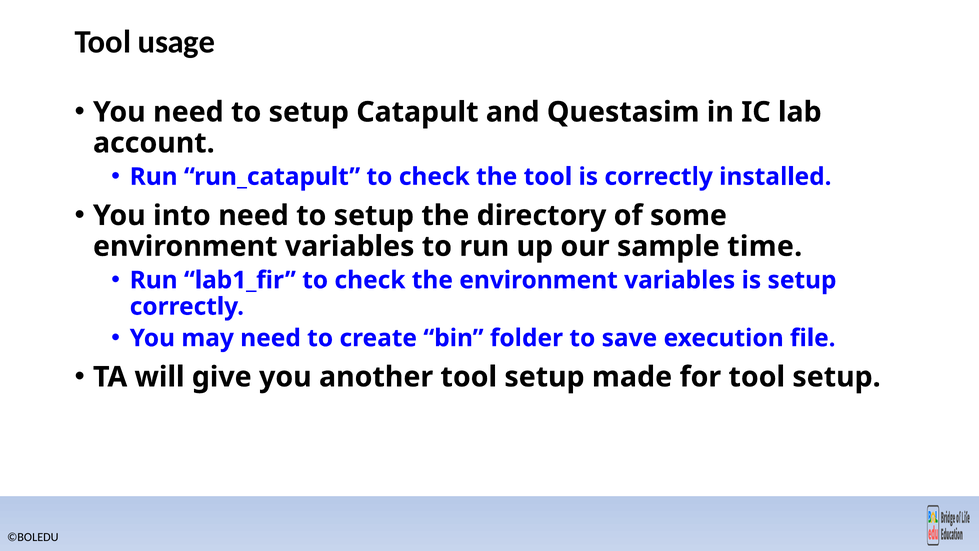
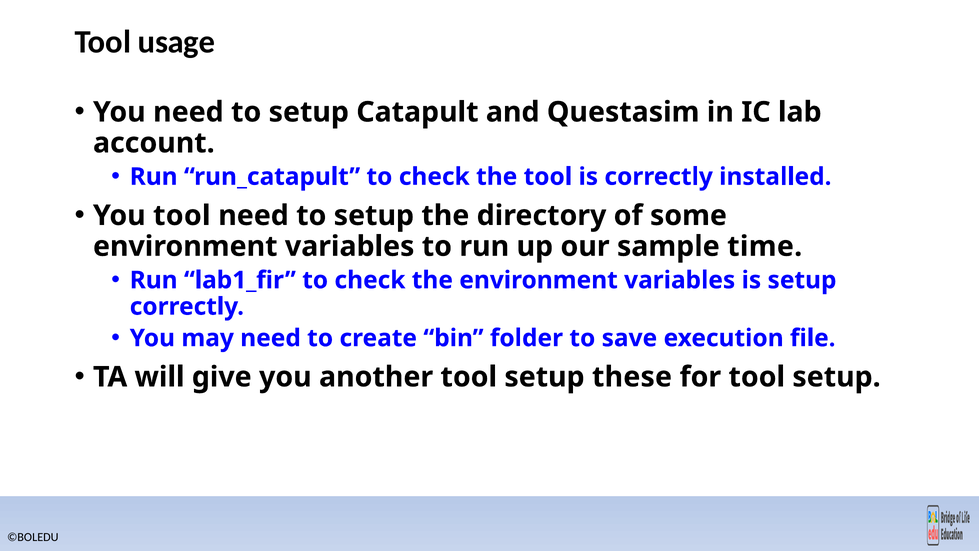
You into: into -> tool
made: made -> these
